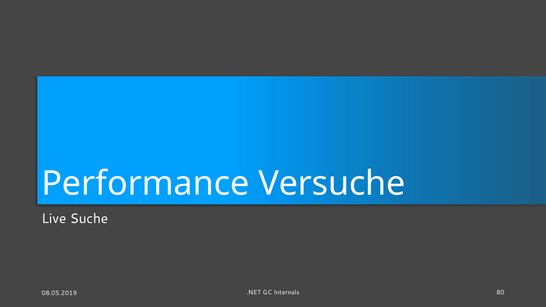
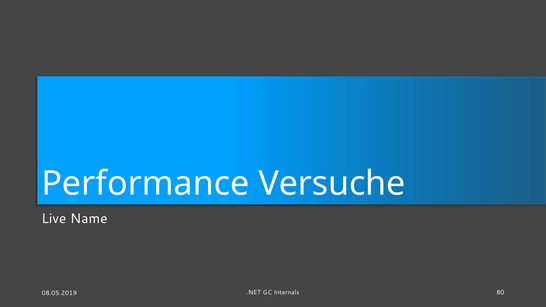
Suche: Suche -> Name
